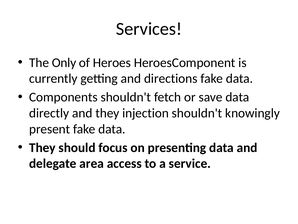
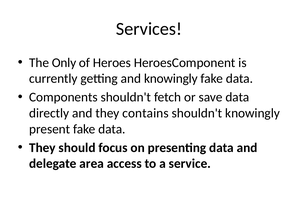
and directions: directions -> knowingly
injection: injection -> contains
